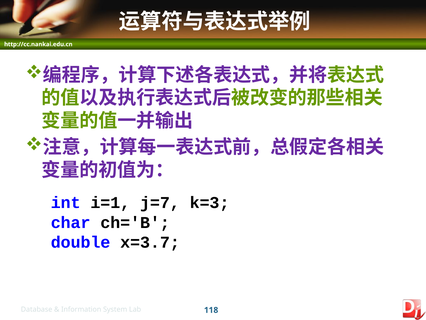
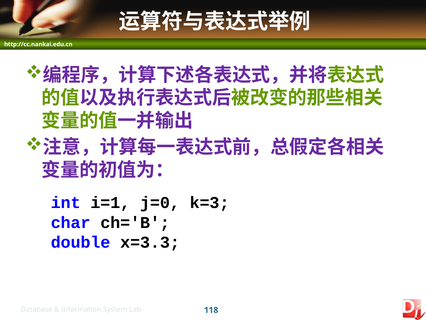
j=7: j=7 -> j=0
x=3.7: x=3.7 -> x=3.3
